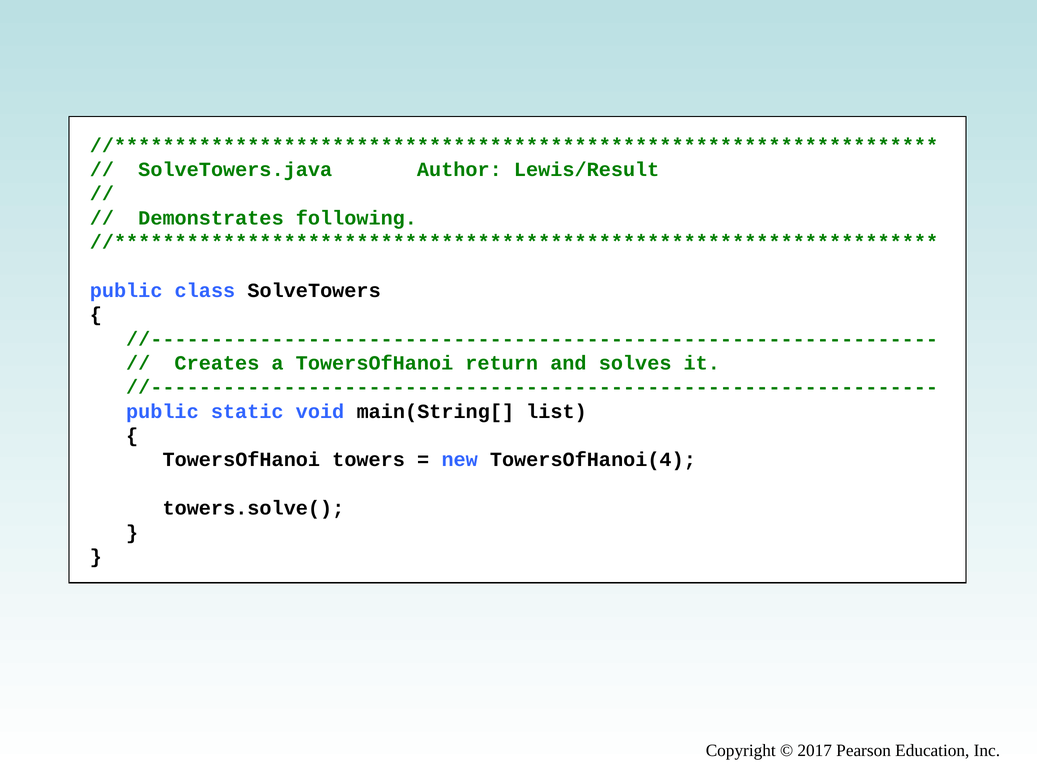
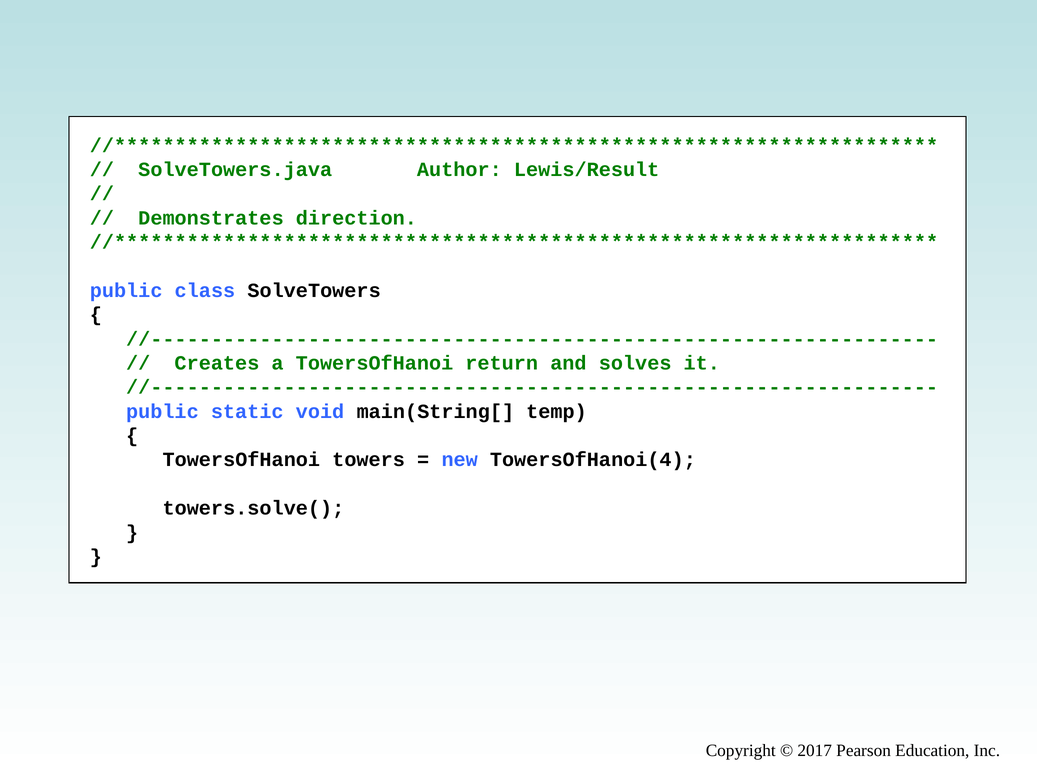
following: following -> direction
list: list -> temp
